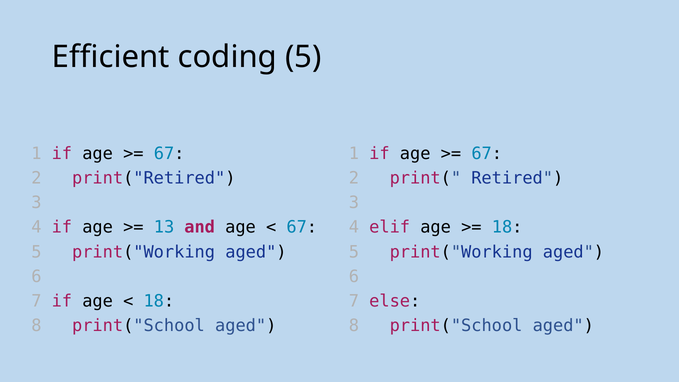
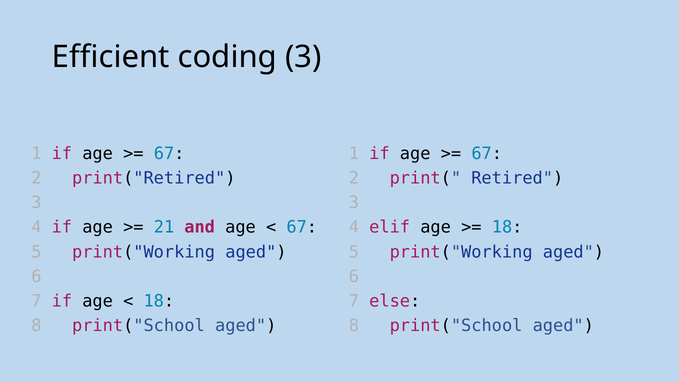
coding 5: 5 -> 3
13: 13 -> 21
